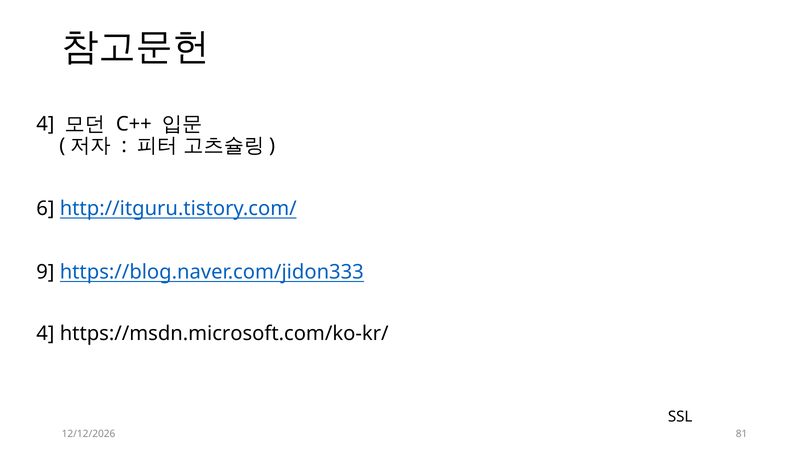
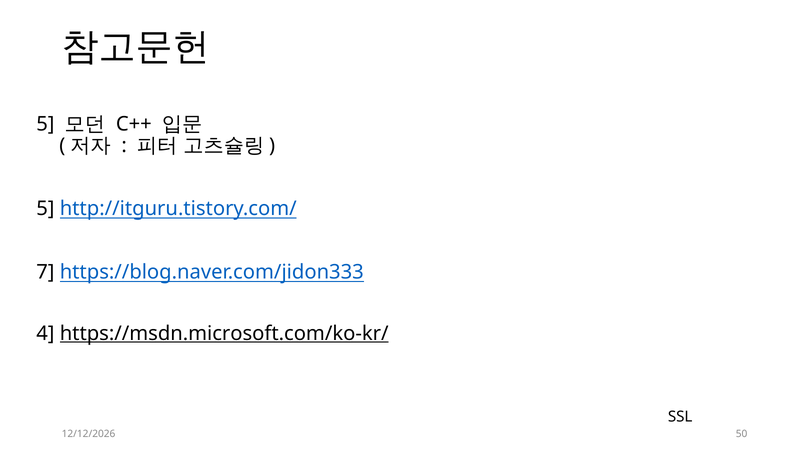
4 at (45, 124): 4 -> 5
6 at (45, 209): 6 -> 5
9: 9 -> 7
https://msdn.microsoft.com/ko-kr/ underline: none -> present
81: 81 -> 50
